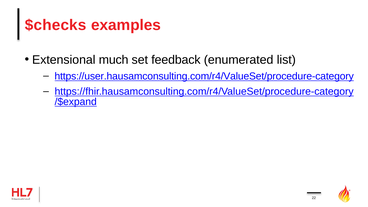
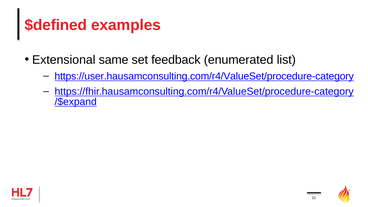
$checks: $checks -> $defined
much: much -> same
